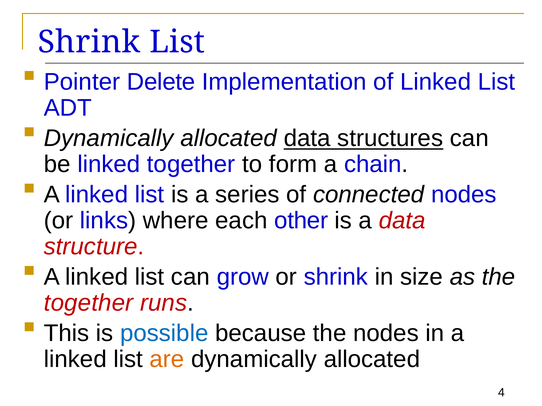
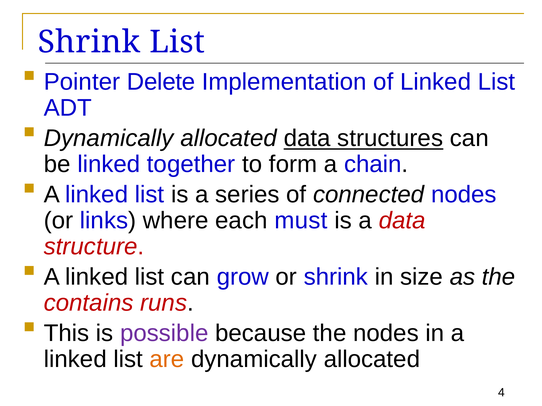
other: other -> must
together at (89, 303): together -> contains
possible colour: blue -> purple
